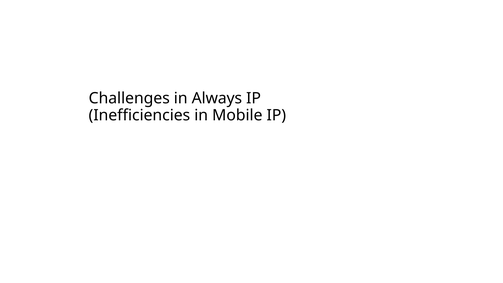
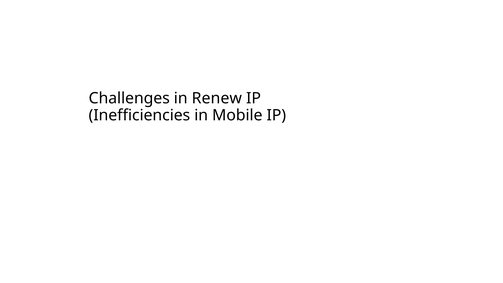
Always: Always -> Renew
